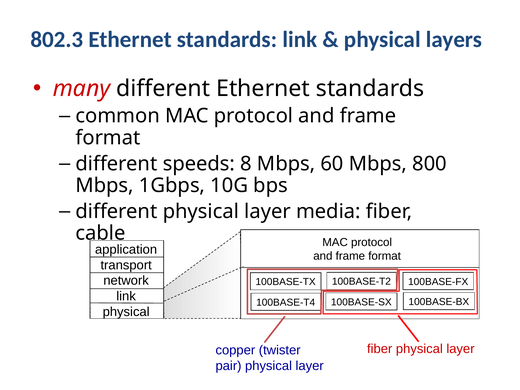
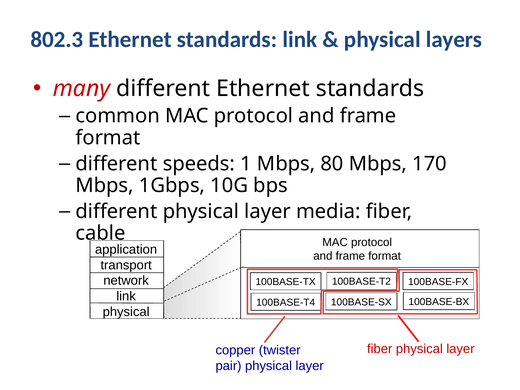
8: 8 -> 1
60: 60 -> 80
800: 800 -> 170
